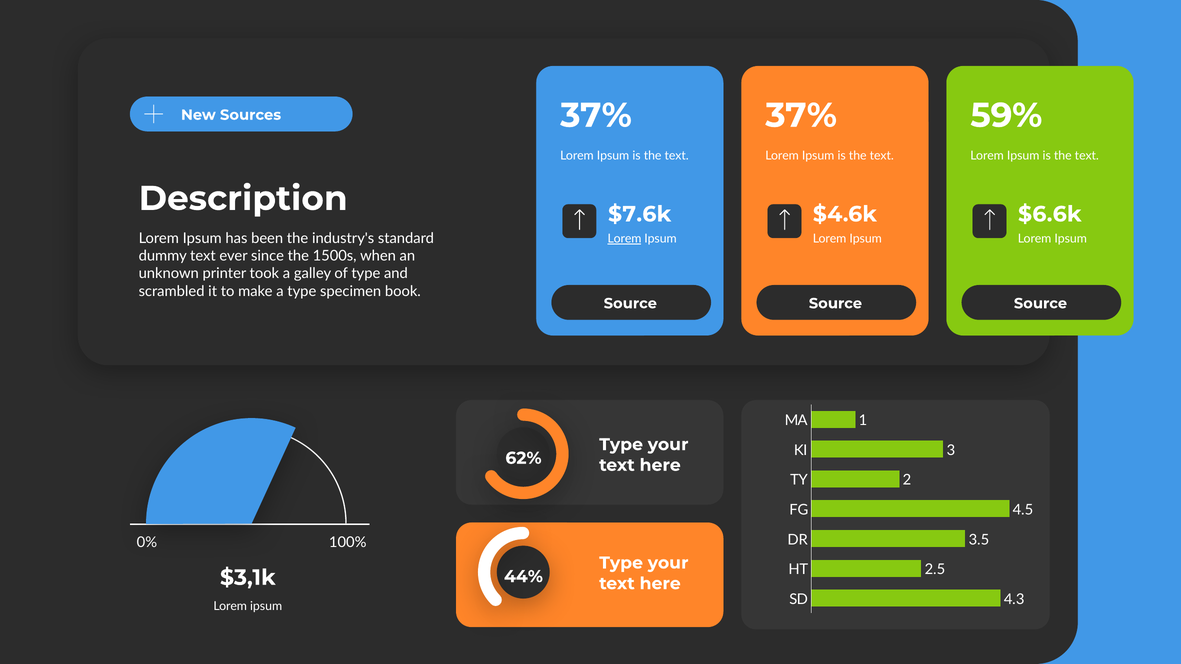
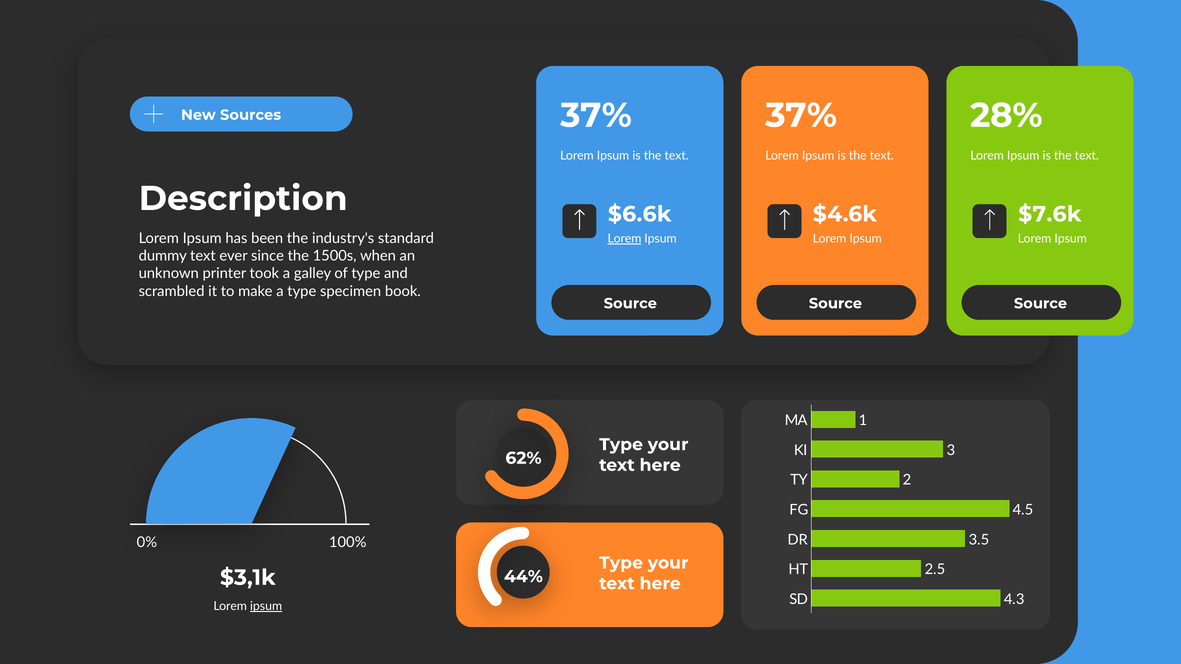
59%: 59% -> 28%
$7.6k: $7.6k -> $6.6k
$6.6k: $6.6k -> $7.6k
ipsum at (266, 607) underline: none -> present
